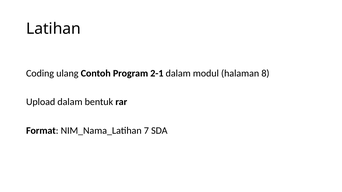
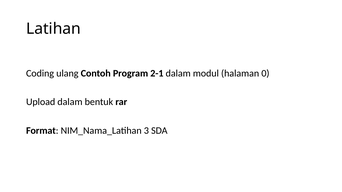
8: 8 -> 0
7: 7 -> 3
